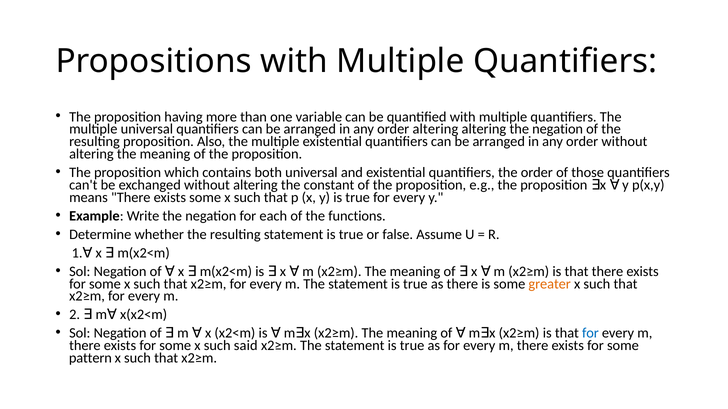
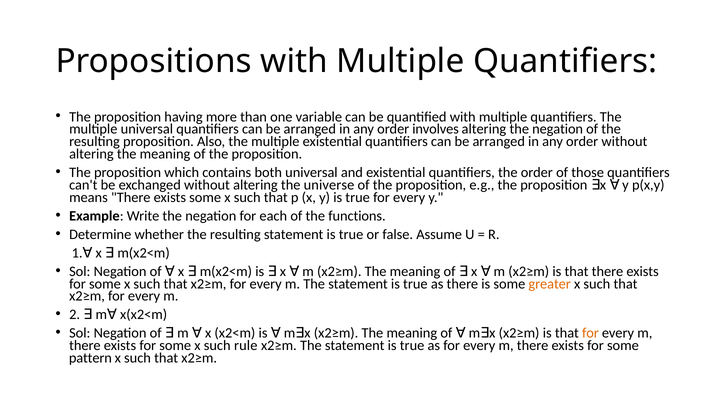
order altering: altering -> involves
constant: constant -> universe
for at (590, 334) colour: blue -> orange
said: said -> rule
